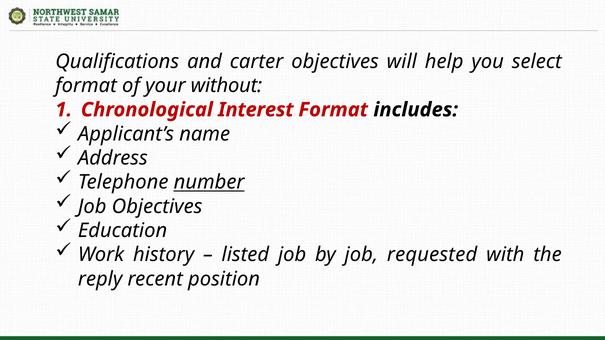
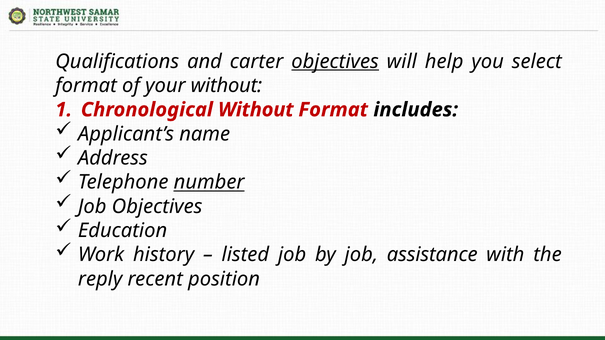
objectives at (335, 61) underline: none -> present
Chronological Interest: Interest -> Without
requested: requested -> assistance
